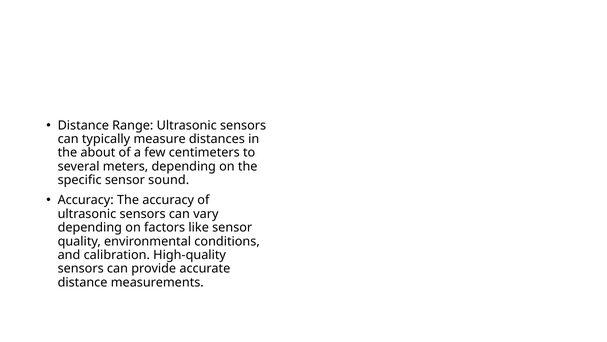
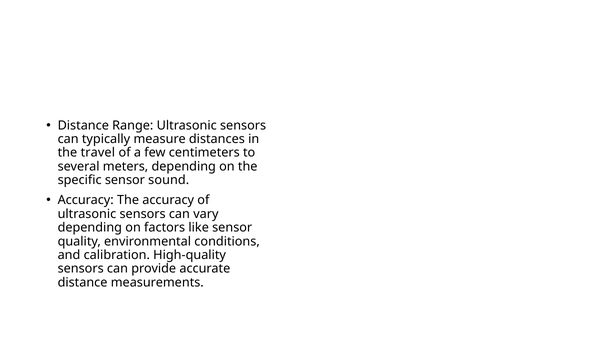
about: about -> travel
